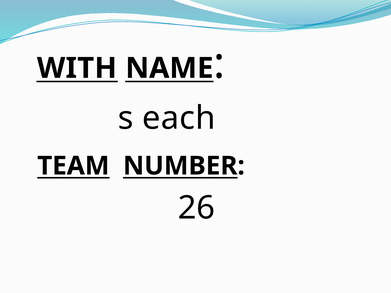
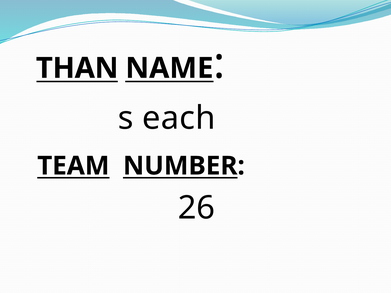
WITH: WITH -> THAN
